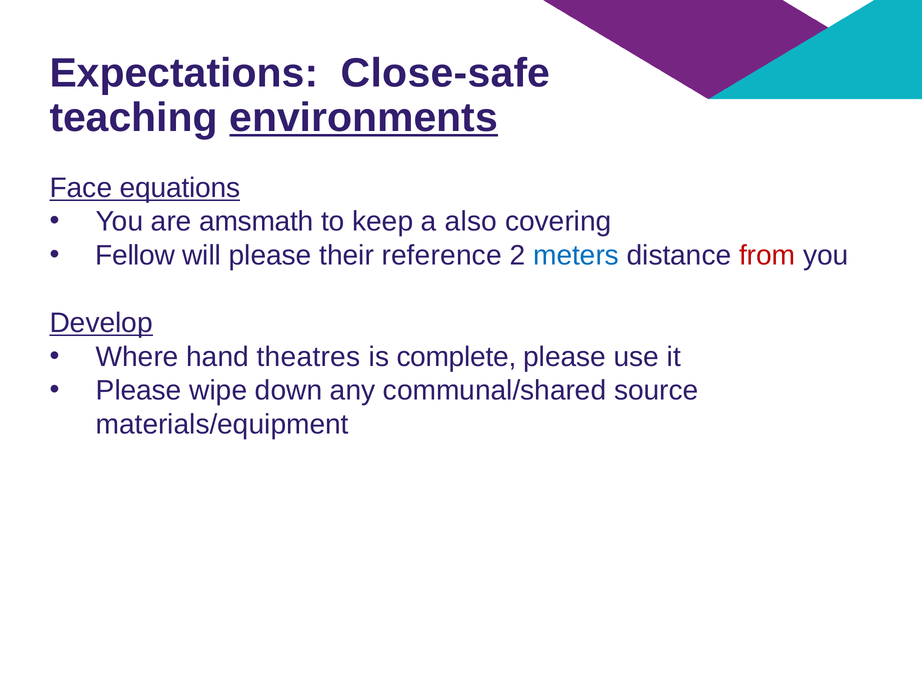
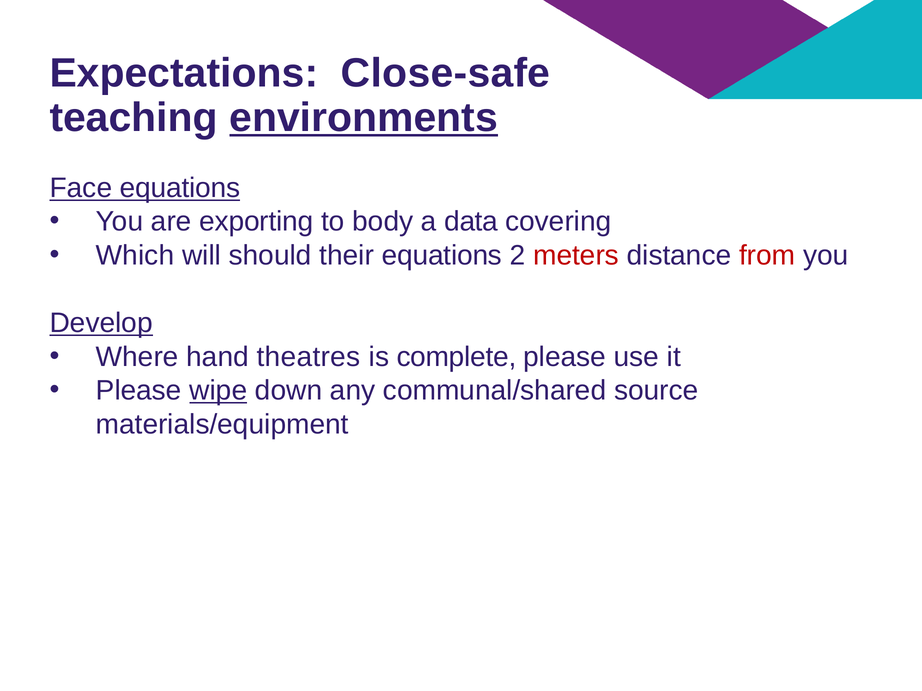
amsmath: amsmath -> exporting
keep: keep -> body
also: also -> data
Fellow: Fellow -> Which
will please: please -> should
their reference: reference -> equations
meters colour: blue -> red
wipe underline: none -> present
